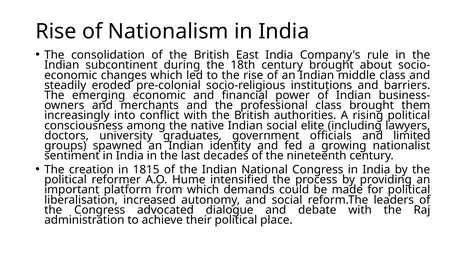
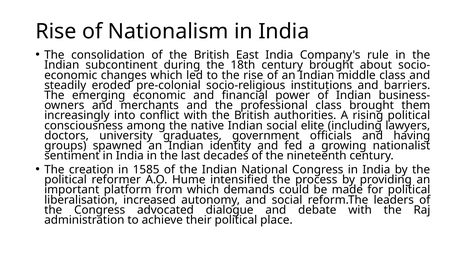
limited: limited -> having
1815: 1815 -> 1585
